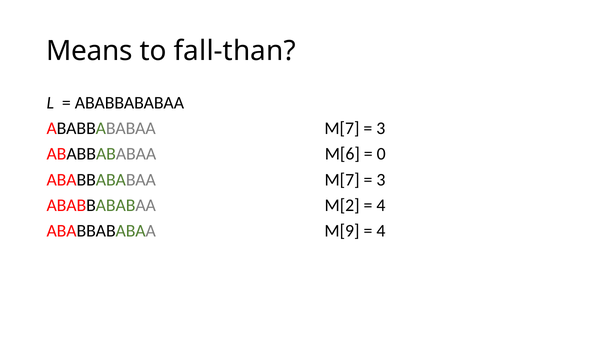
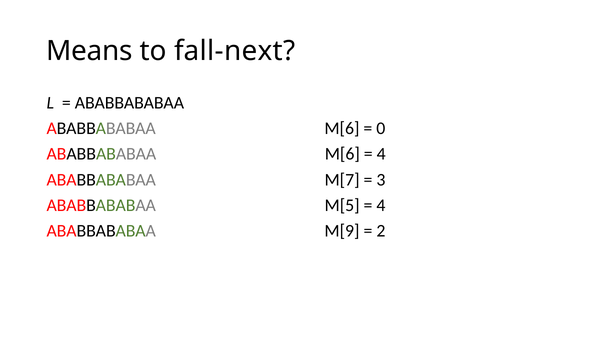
fall-than: fall-than -> fall-next
M[7 at (342, 129): M[7 -> M[6
3 at (381, 129): 3 -> 0
0 at (381, 154): 0 -> 4
M[2: M[2 -> M[5
4 at (381, 231): 4 -> 2
